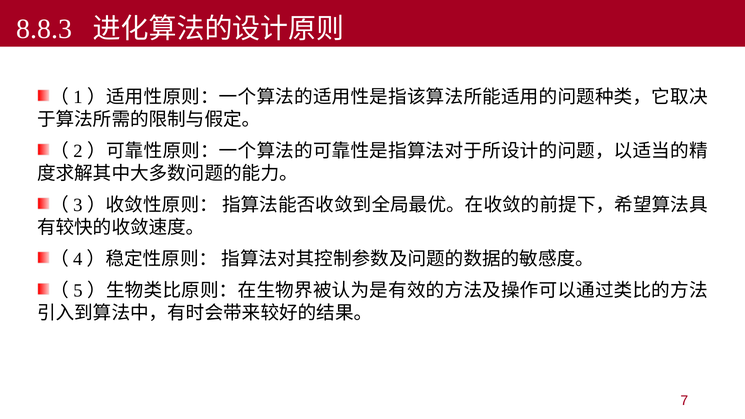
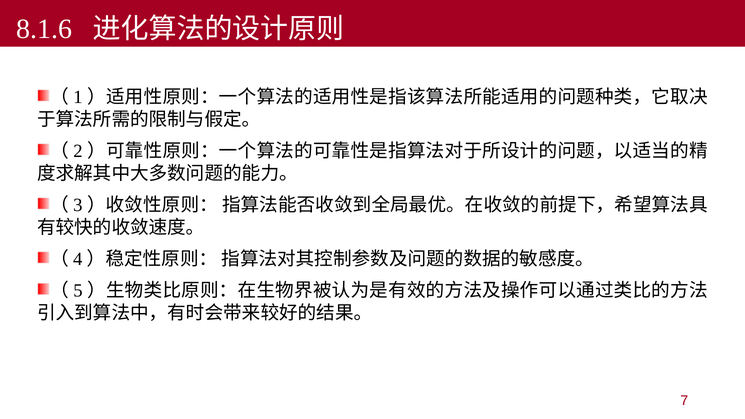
8.8.3: 8.8.3 -> 8.1.6
